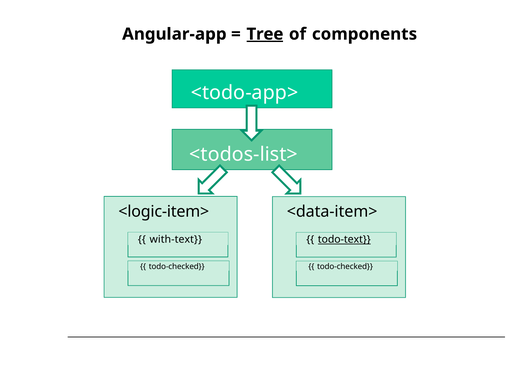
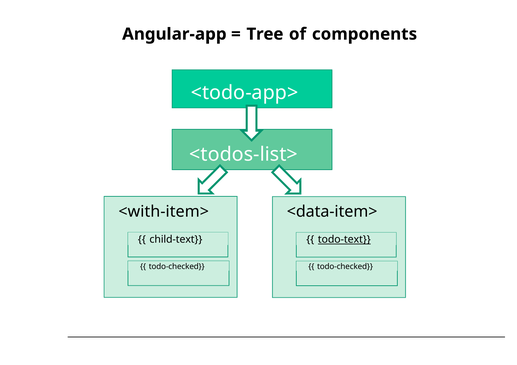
Tree underline: present -> none
<logic-item>: <logic-item> -> <with-item>
with-text: with-text -> child-text
